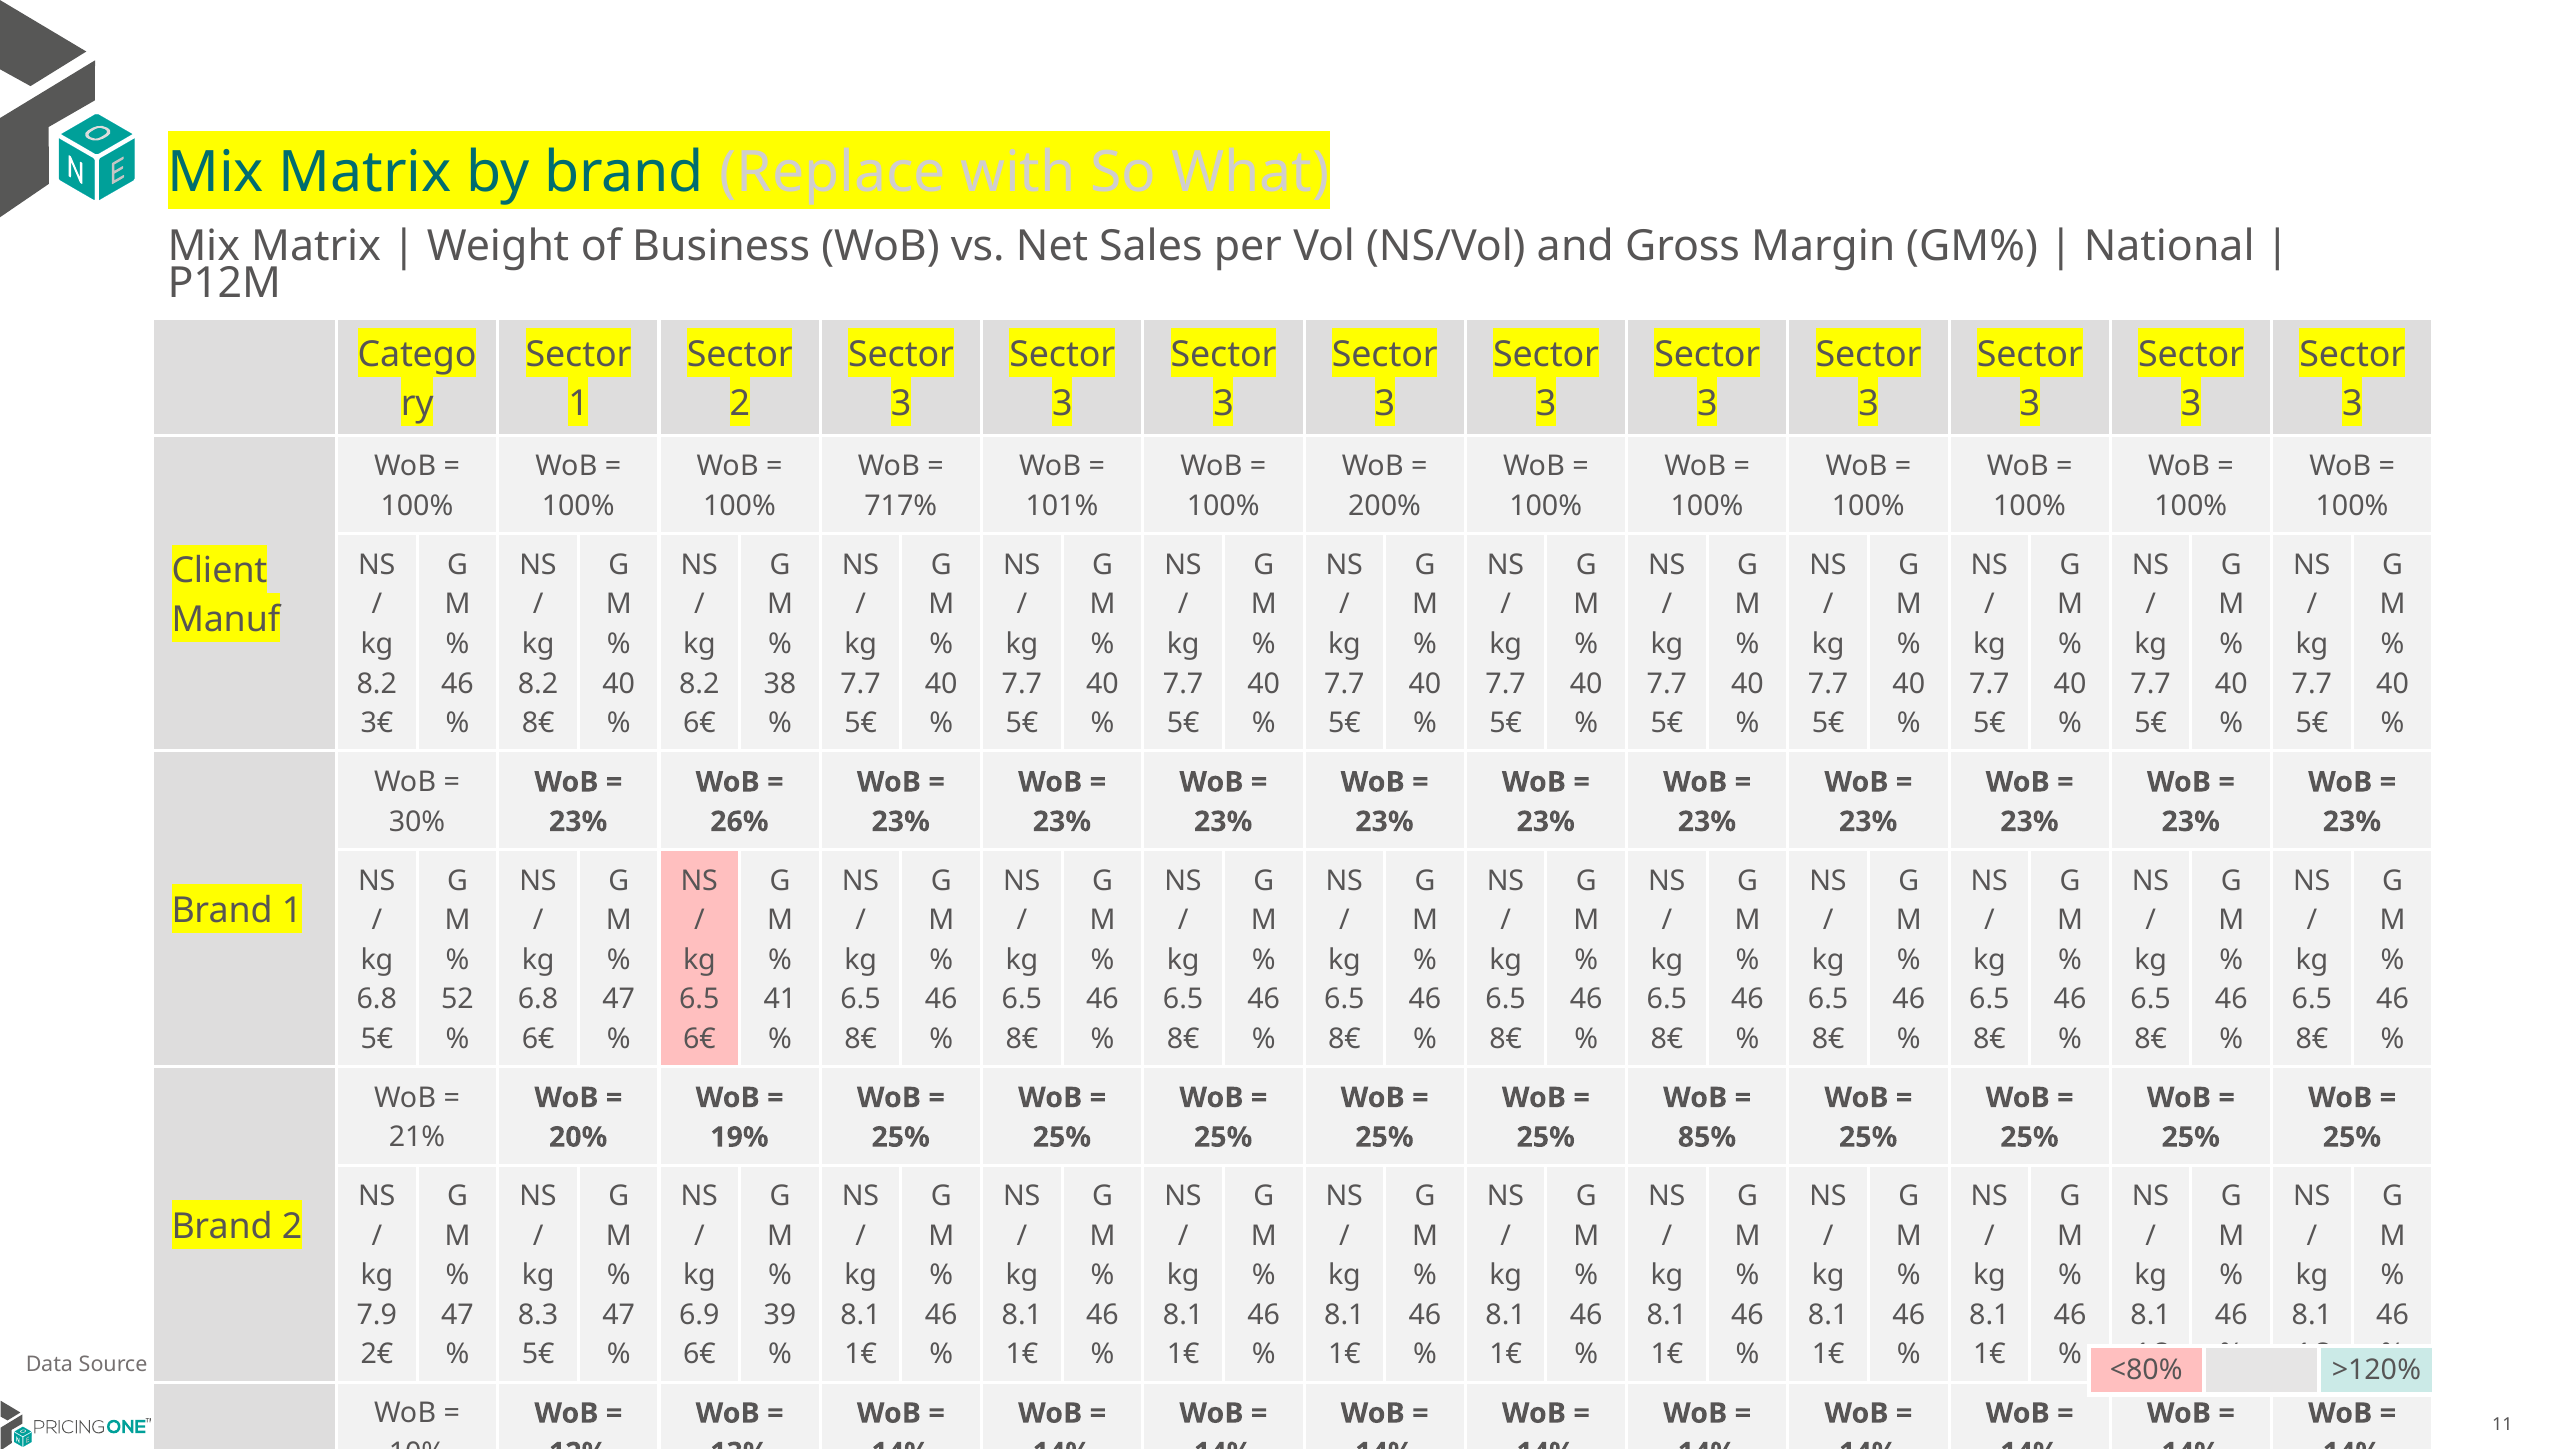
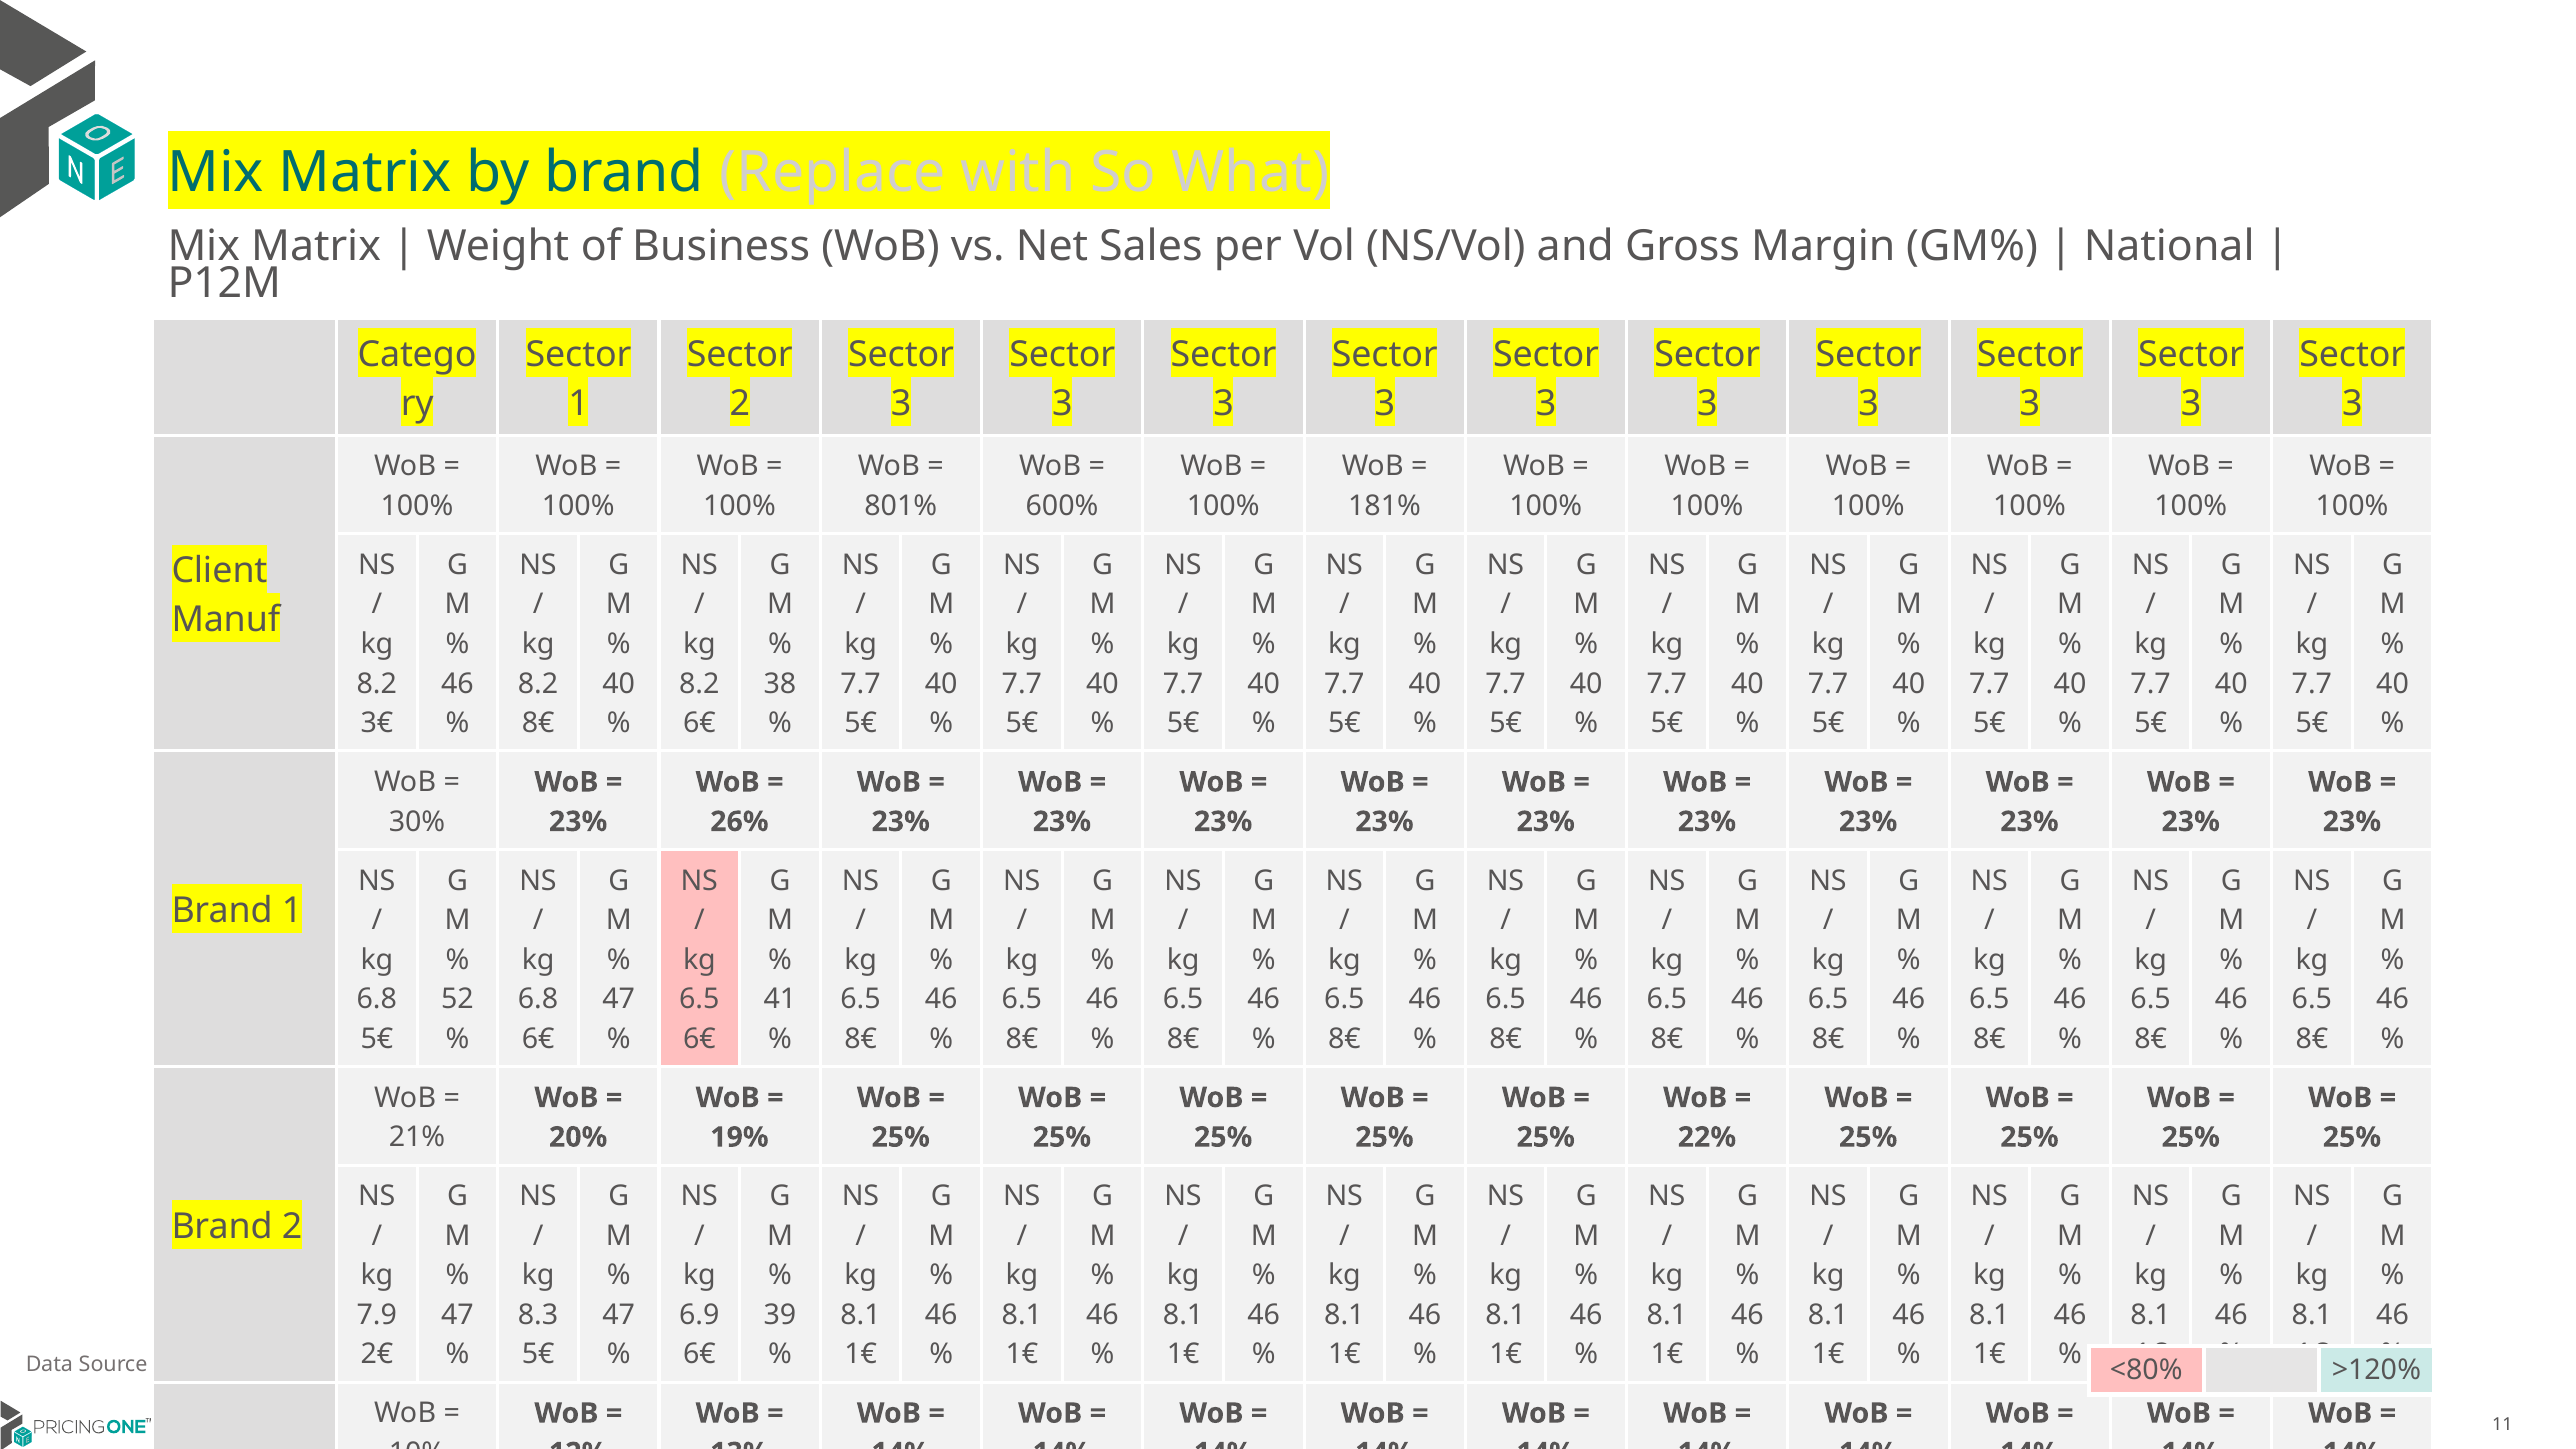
717%: 717% -> 801%
101%: 101% -> 600%
200%: 200% -> 181%
85% at (1707, 1137): 85% -> 22%
